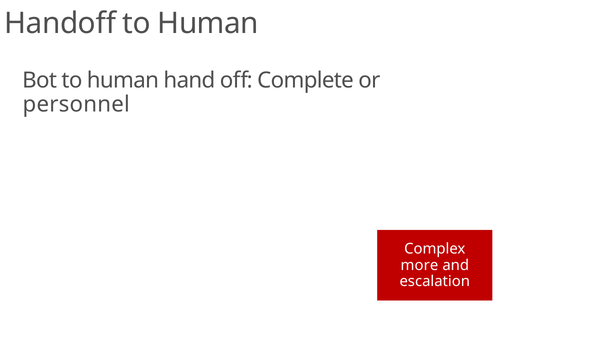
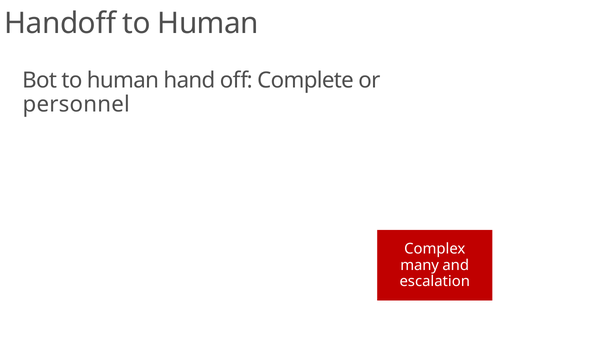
more: more -> many
